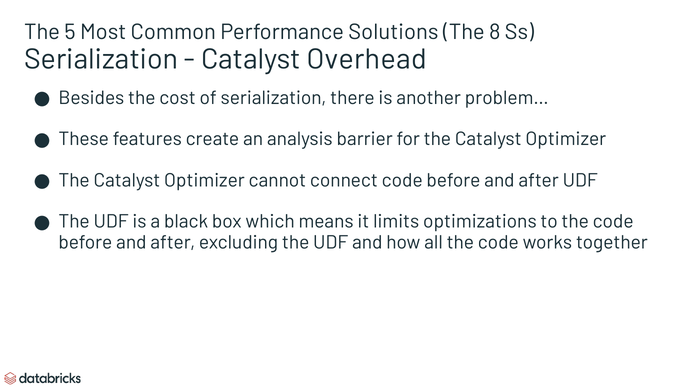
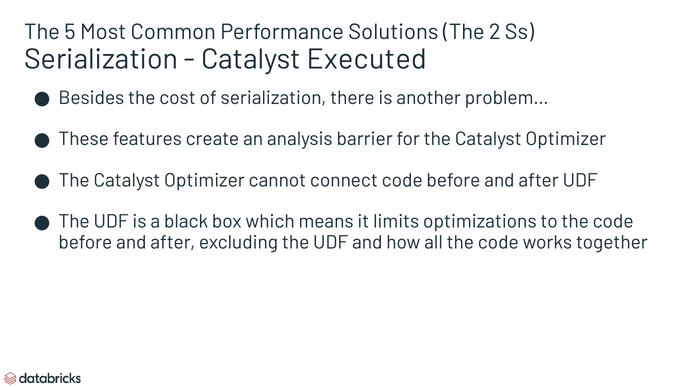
8: 8 -> 2
Overhead: Overhead -> Executed
